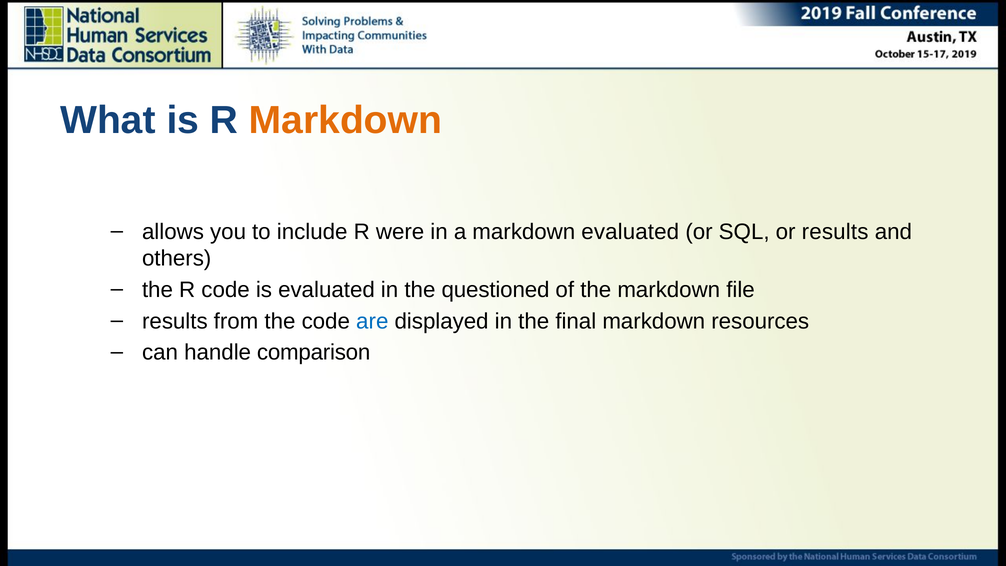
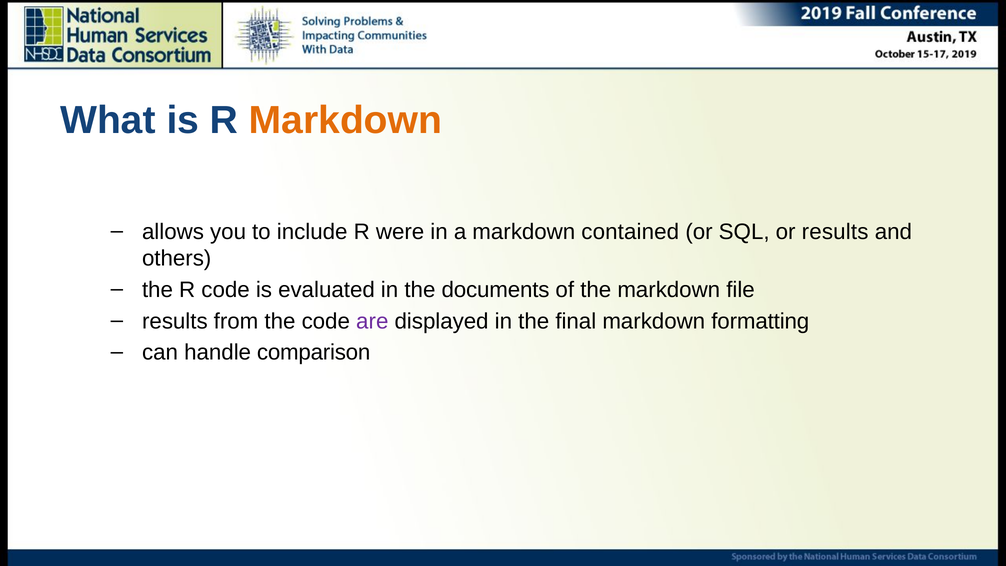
markdown evaluated: evaluated -> contained
questioned: questioned -> documents
are colour: blue -> purple
resources: resources -> formatting
